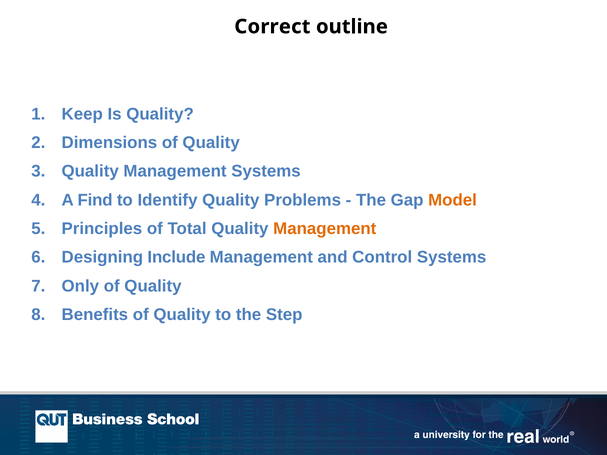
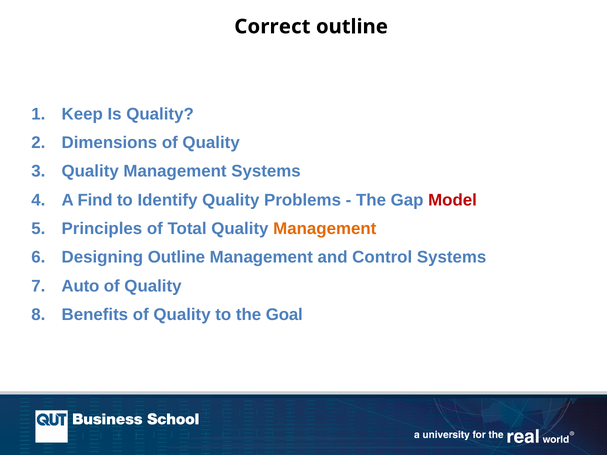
Model colour: orange -> red
Designing Include: Include -> Outline
Only: Only -> Auto
Step: Step -> Goal
